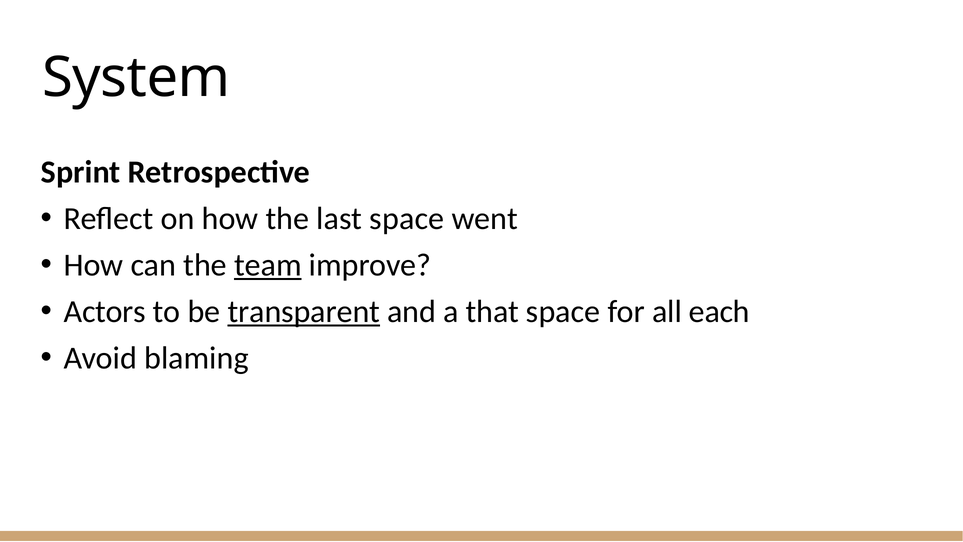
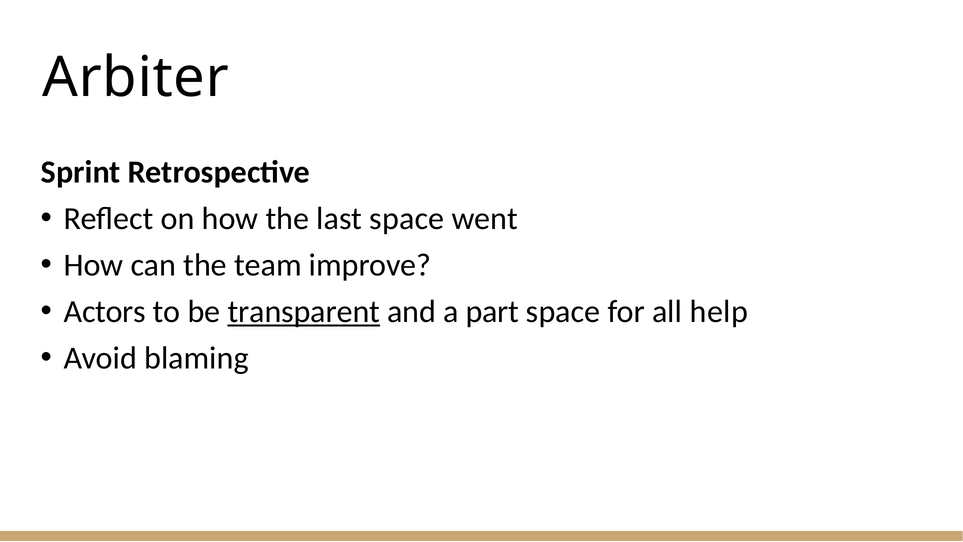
System: System -> Arbiter
team underline: present -> none
that: that -> part
each: each -> help
